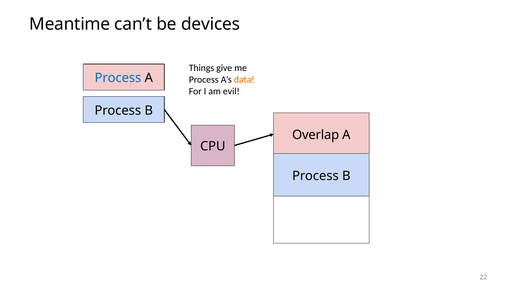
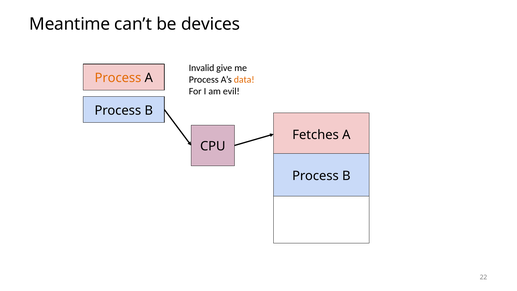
Things: Things -> Invalid
Process at (118, 78) colour: blue -> orange
Overlap: Overlap -> Fetches
